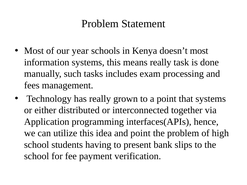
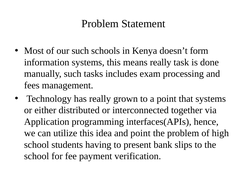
our year: year -> such
doesn’t most: most -> form
